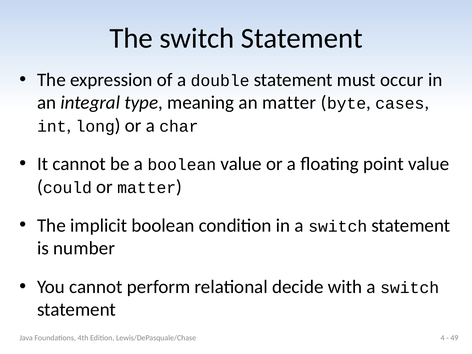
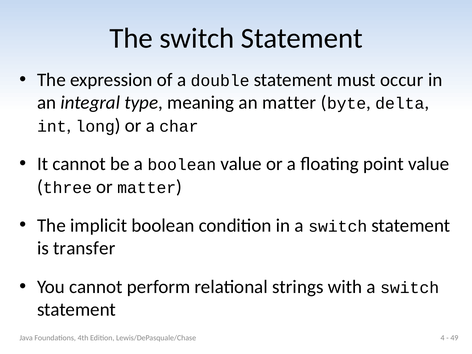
cases: cases -> delta
could: could -> three
number: number -> transfer
decide: decide -> strings
